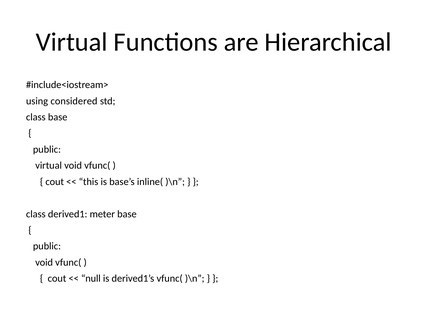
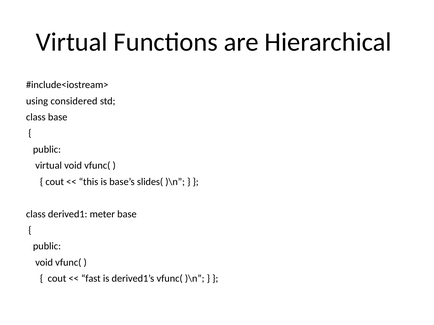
inline(: inline( -> slides(
null: null -> fast
